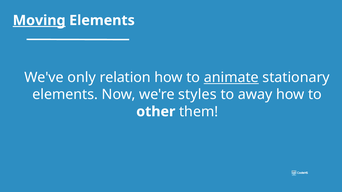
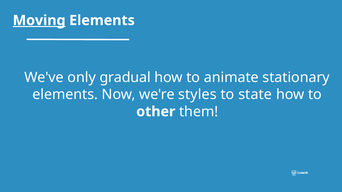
relation: relation -> gradual
animate underline: present -> none
away: away -> state
